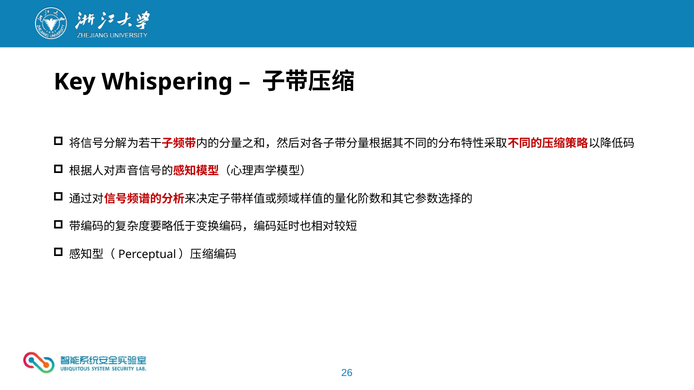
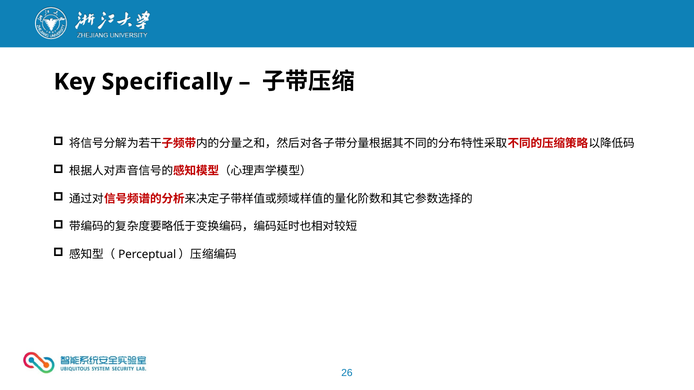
Whispering: Whispering -> Specifically
